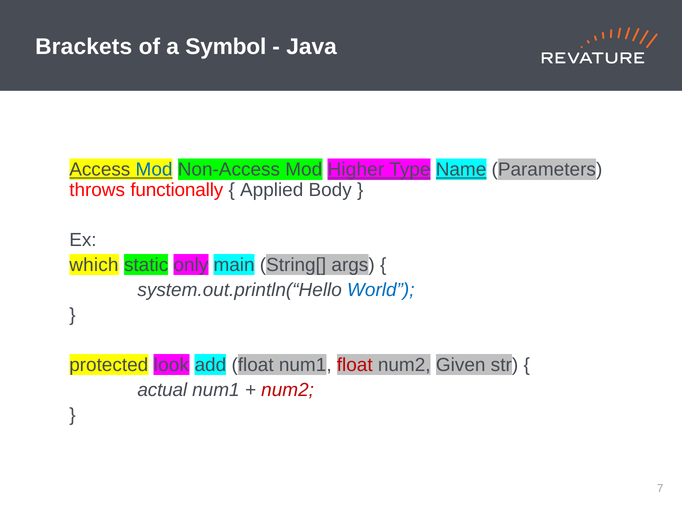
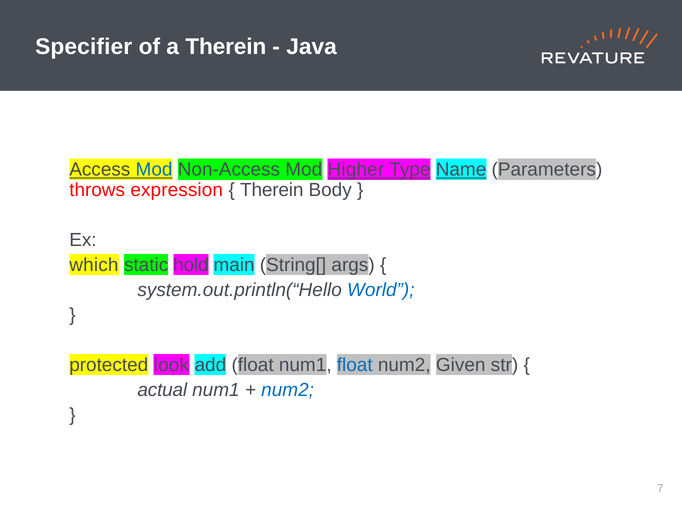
Brackets: Brackets -> Specifier
a Symbol: Symbol -> Therein
functionally: functionally -> expression
Applied at (272, 190): Applied -> Therein
only: only -> hold
float at (355, 365) colour: red -> blue
num2 at (288, 390) colour: red -> blue
